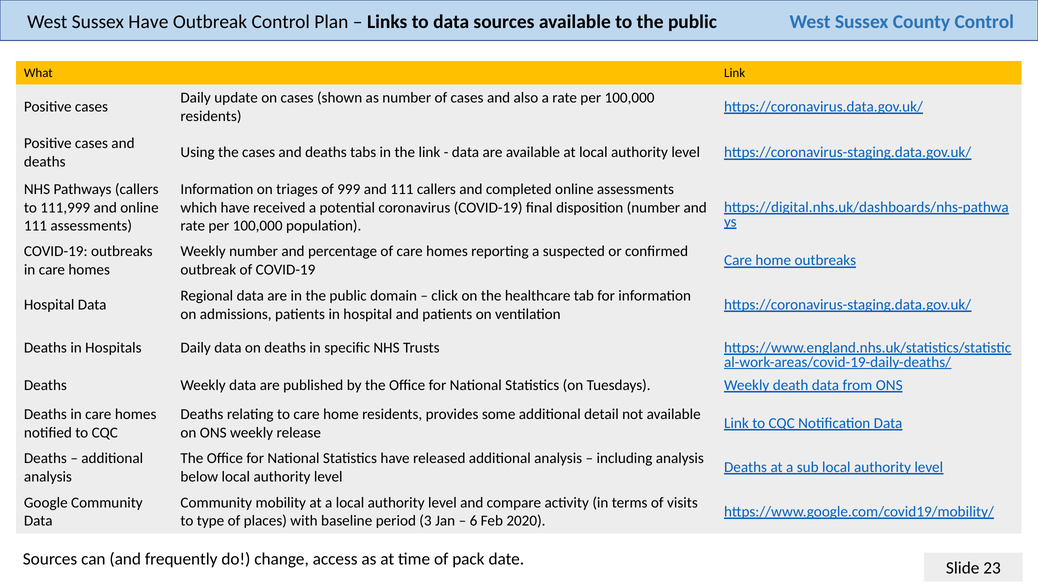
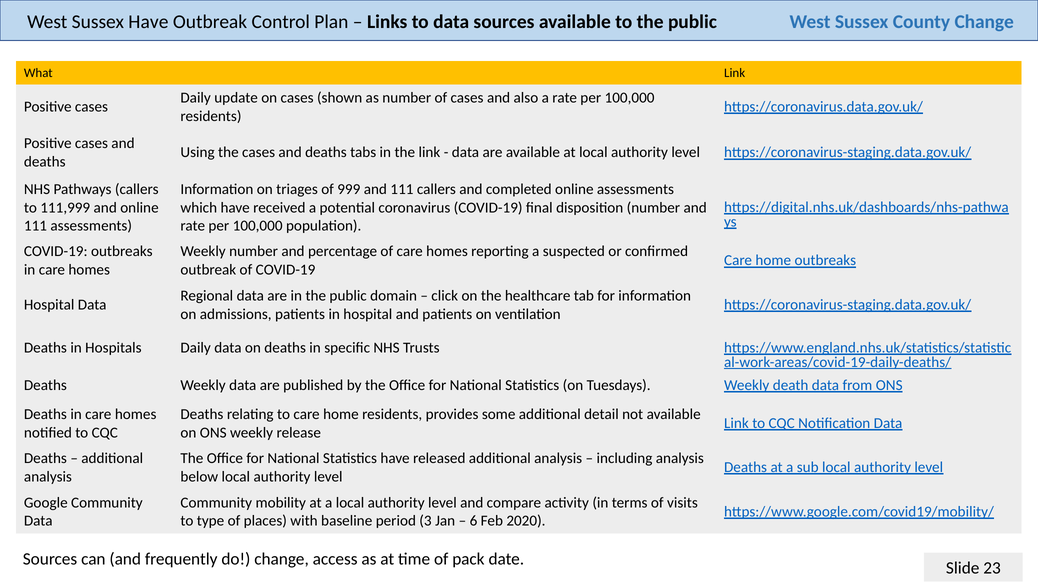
County Control: Control -> Change
